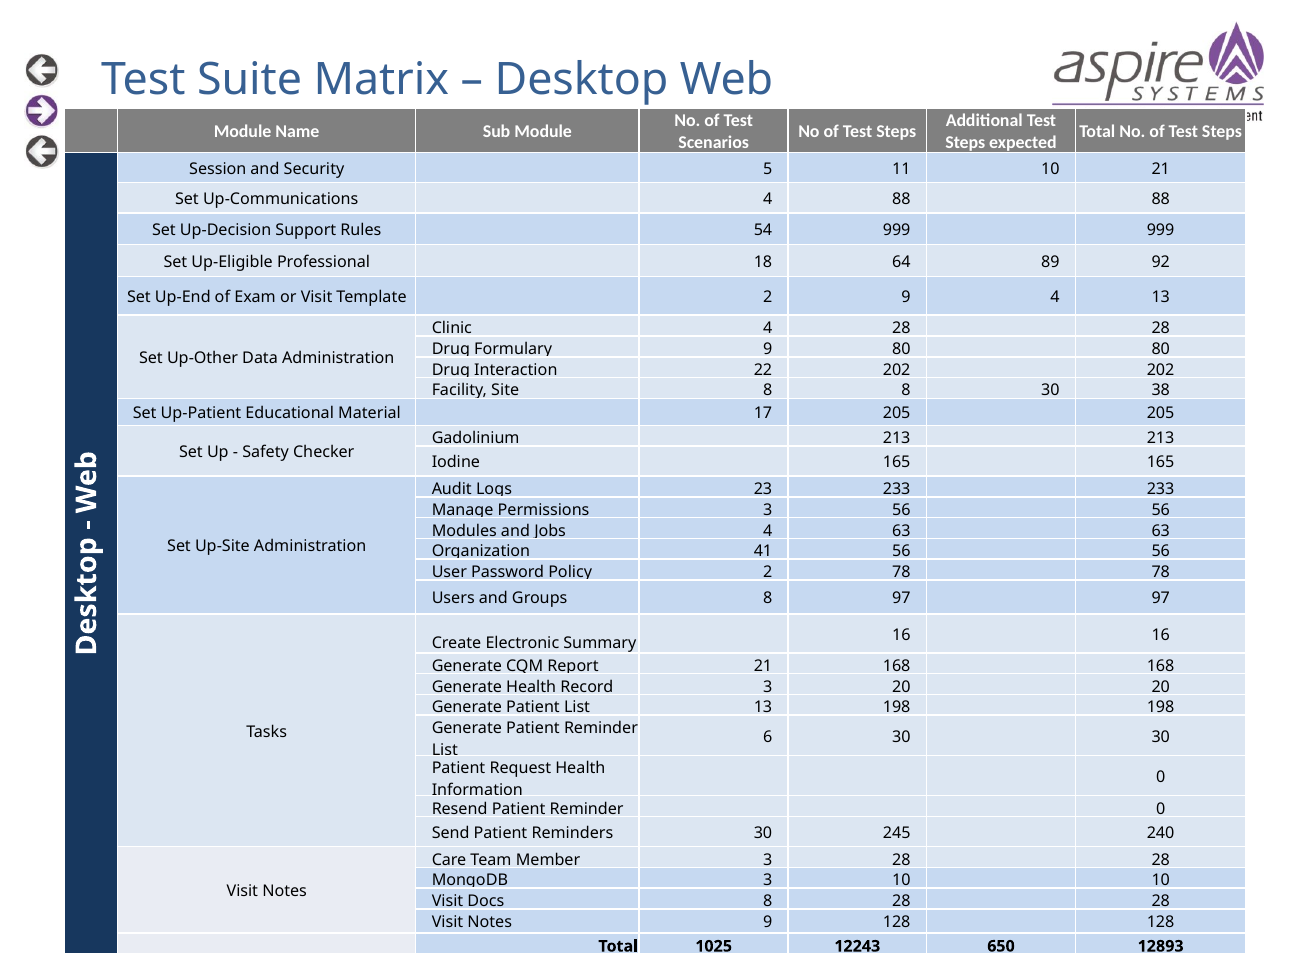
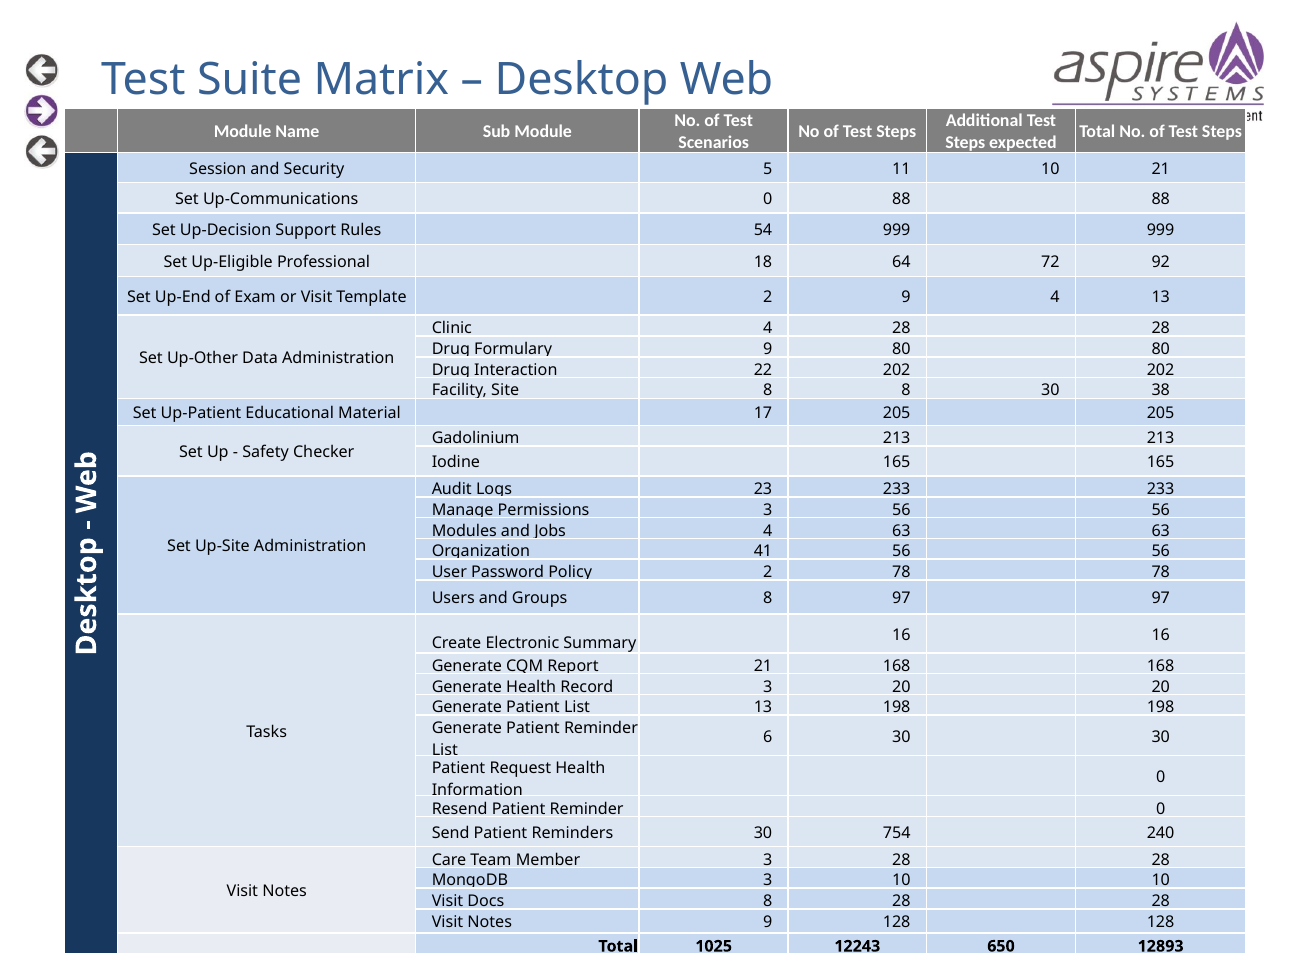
Up-Communications 4: 4 -> 0
89: 89 -> 72
245: 245 -> 754
